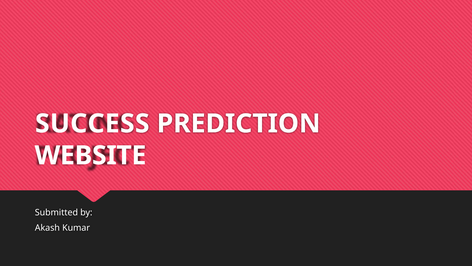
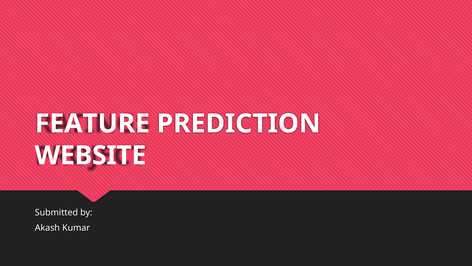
SUCCESS: SUCCESS -> FEATURE
